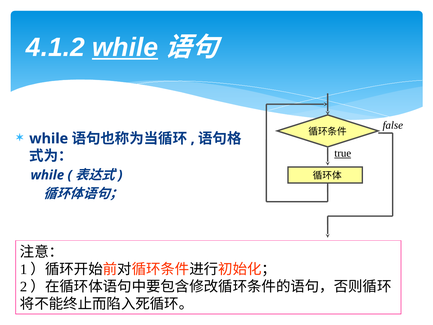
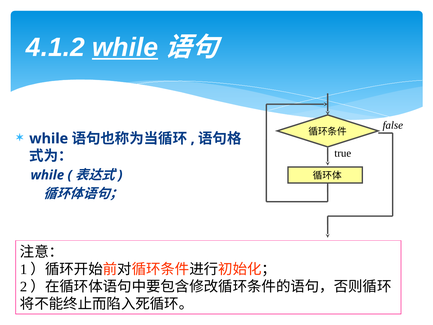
true underline: present -> none
